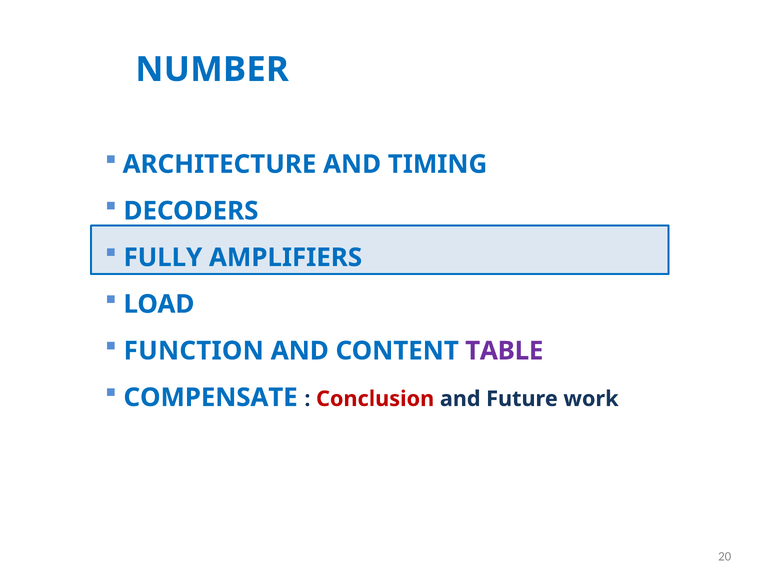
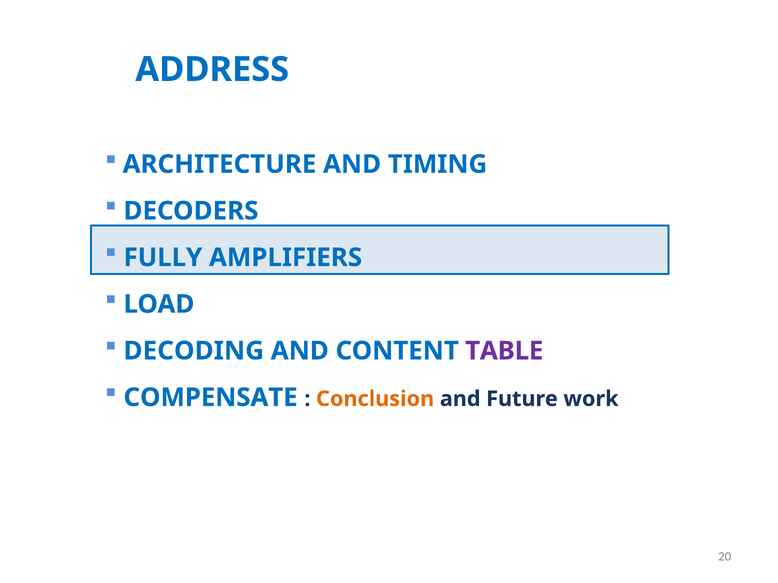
NUMBER: NUMBER -> ADDRESS
FUNCTION: FUNCTION -> DECODING
Conclusion colour: red -> orange
